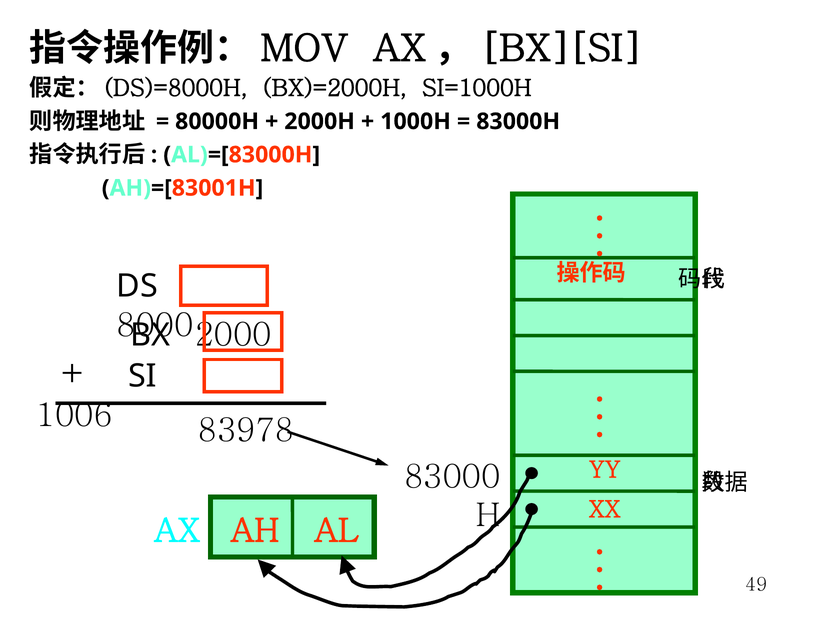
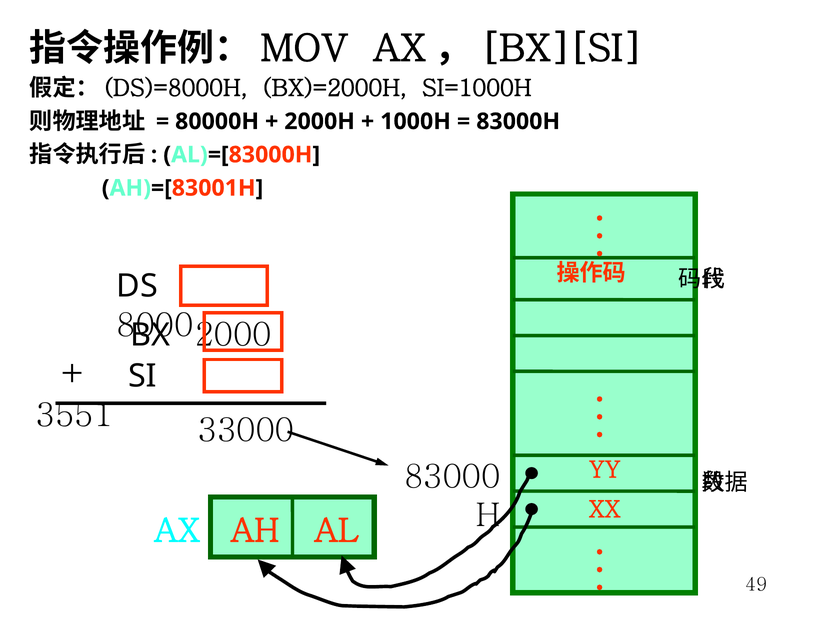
1006: 1006 -> 3551
83978: 83978 -> 33000
